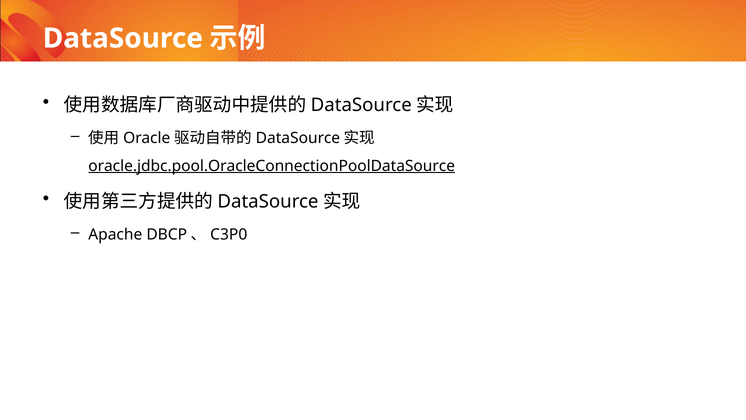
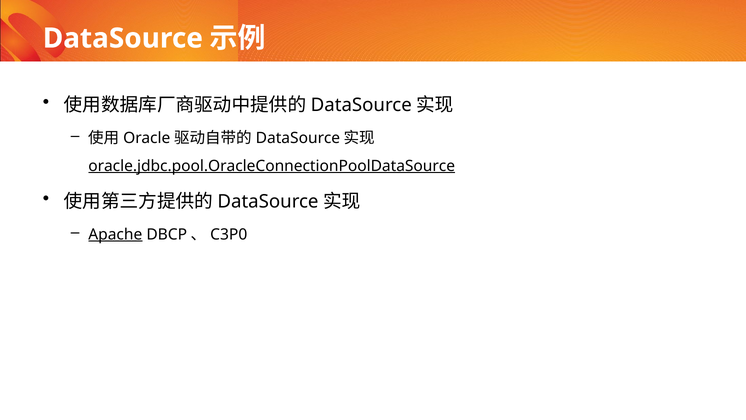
Apache underline: none -> present
